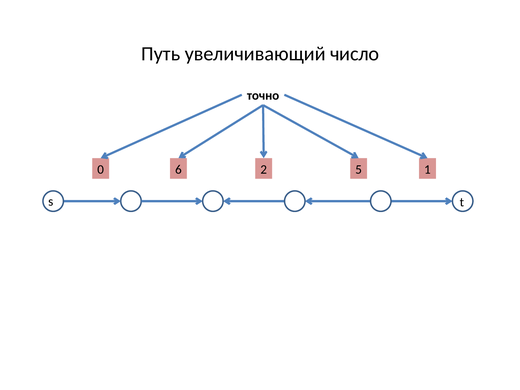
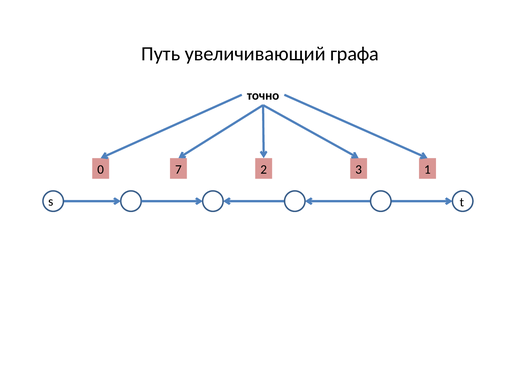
число: число -> графа
6: 6 -> 7
5: 5 -> 3
